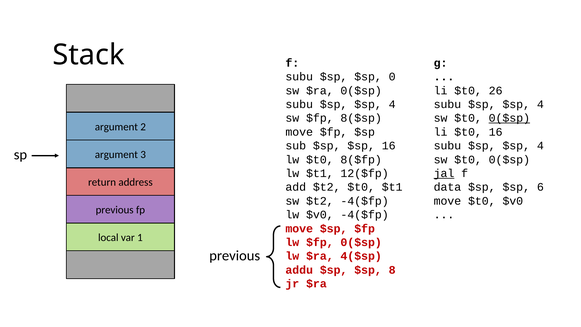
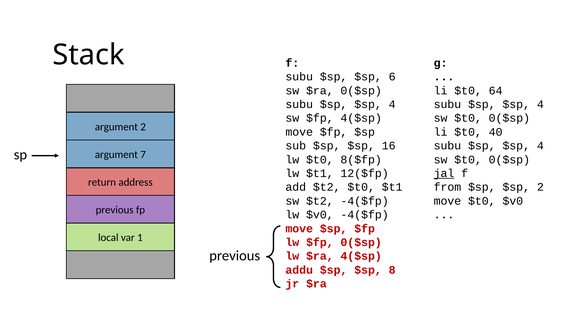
0: 0 -> 6
26: 26 -> 64
$fp 8($sp: 8($sp -> 4($sp
0($sp at (509, 118) underline: present -> none
$t0 16: 16 -> 40
3: 3 -> 7
data: data -> from
$sp 6: 6 -> 2
